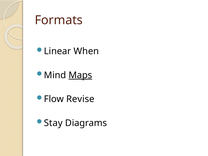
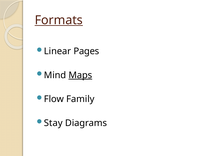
Formats underline: none -> present
When: When -> Pages
Revise: Revise -> Family
